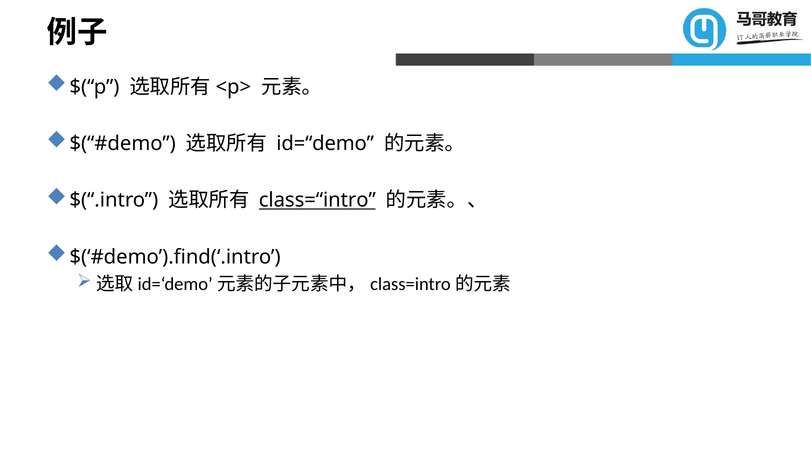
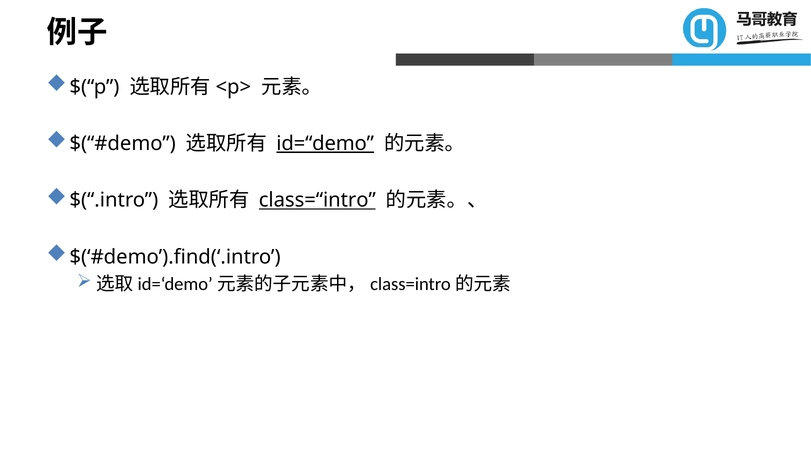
id=“demo underline: none -> present
